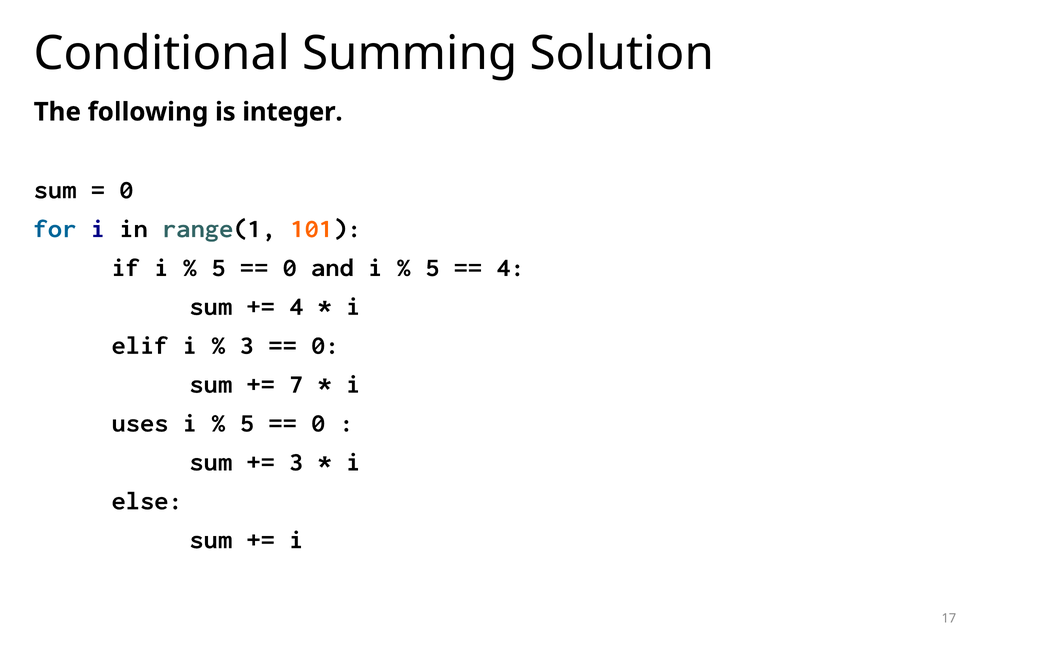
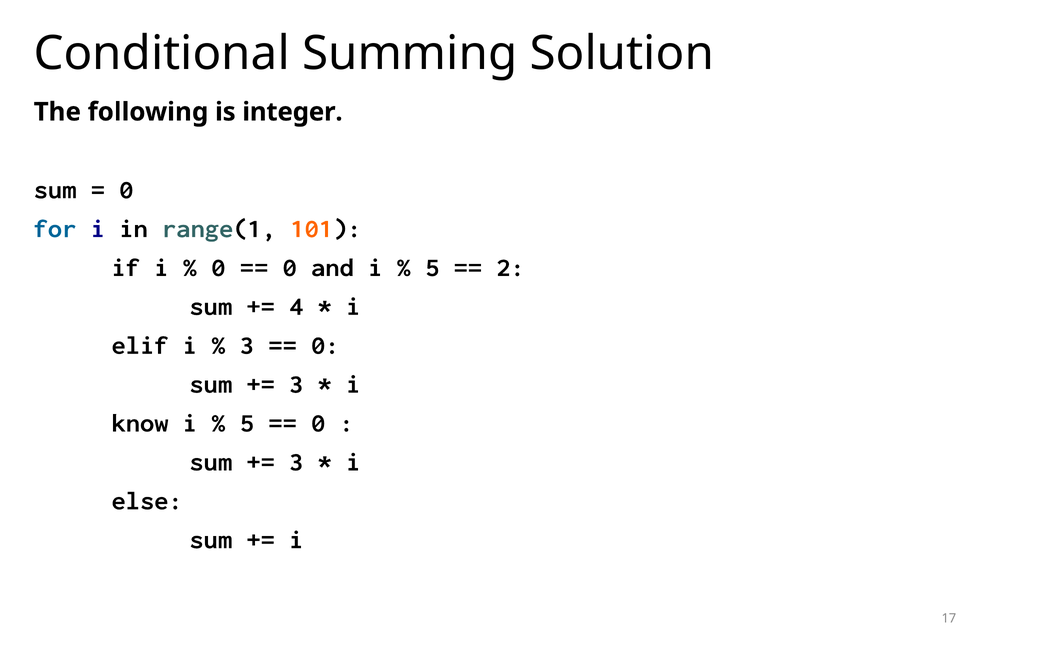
5 at (218, 267): 5 -> 0
4 at (511, 267): 4 -> 2
7 at (296, 384): 7 -> 3
uses: uses -> know
